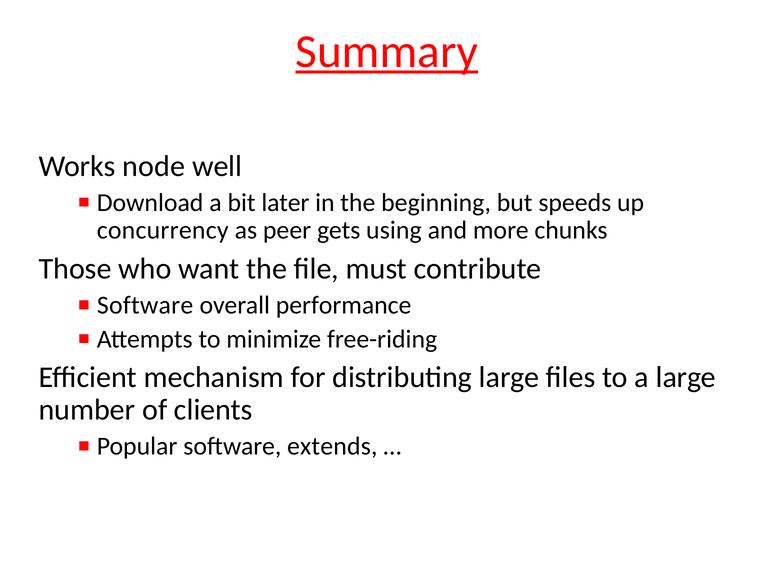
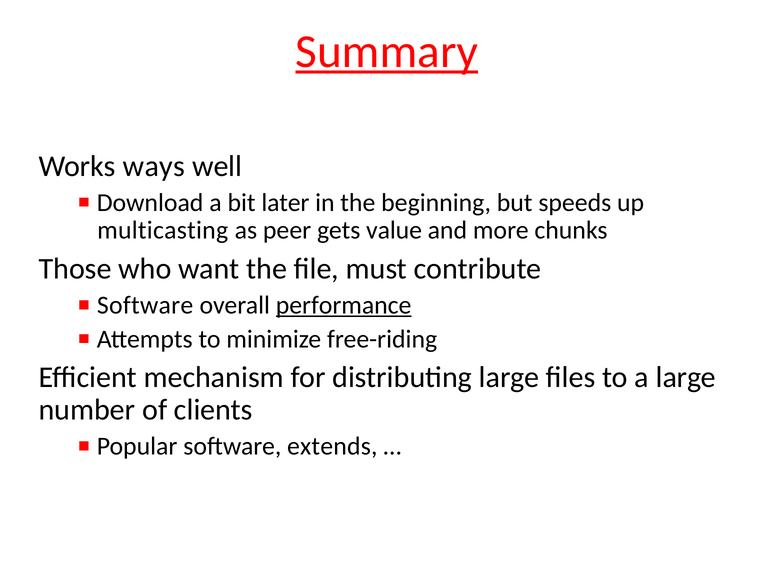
node: node -> ways
concurrency: concurrency -> multicasting
using: using -> value
performance underline: none -> present
